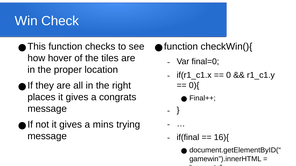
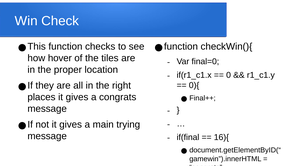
mins: mins -> main
